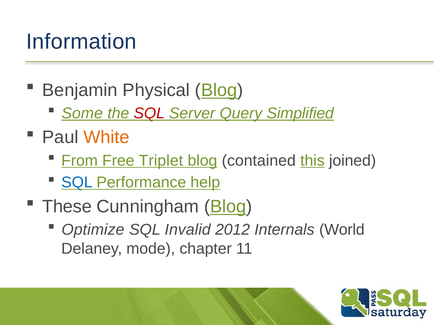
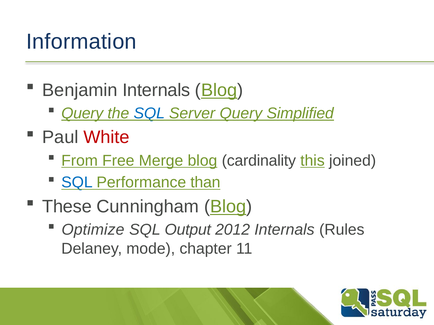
Benjamin Physical: Physical -> Internals
Some at (82, 113): Some -> Query
SQL at (149, 113) colour: red -> blue
White colour: orange -> red
Triplet: Triplet -> Merge
contained: contained -> cardinality
help: help -> than
Invalid: Invalid -> Output
World: World -> Rules
